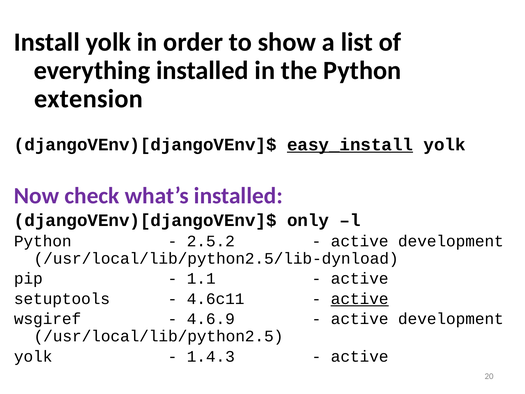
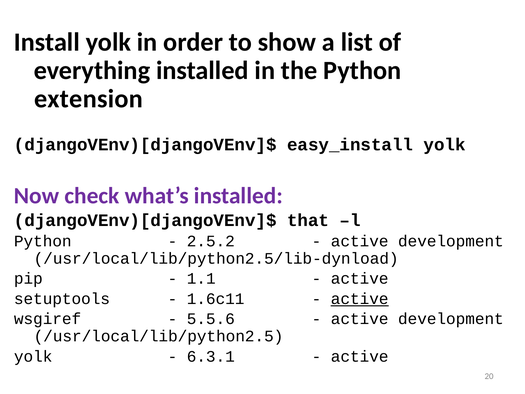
easy_install underline: present -> none
only: only -> that
4.6c11: 4.6c11 -> 1.6c11
4.6.9: 4.6.9 -> 5.5.6
1.4.3: 1.4.3 -> 6.3.1
